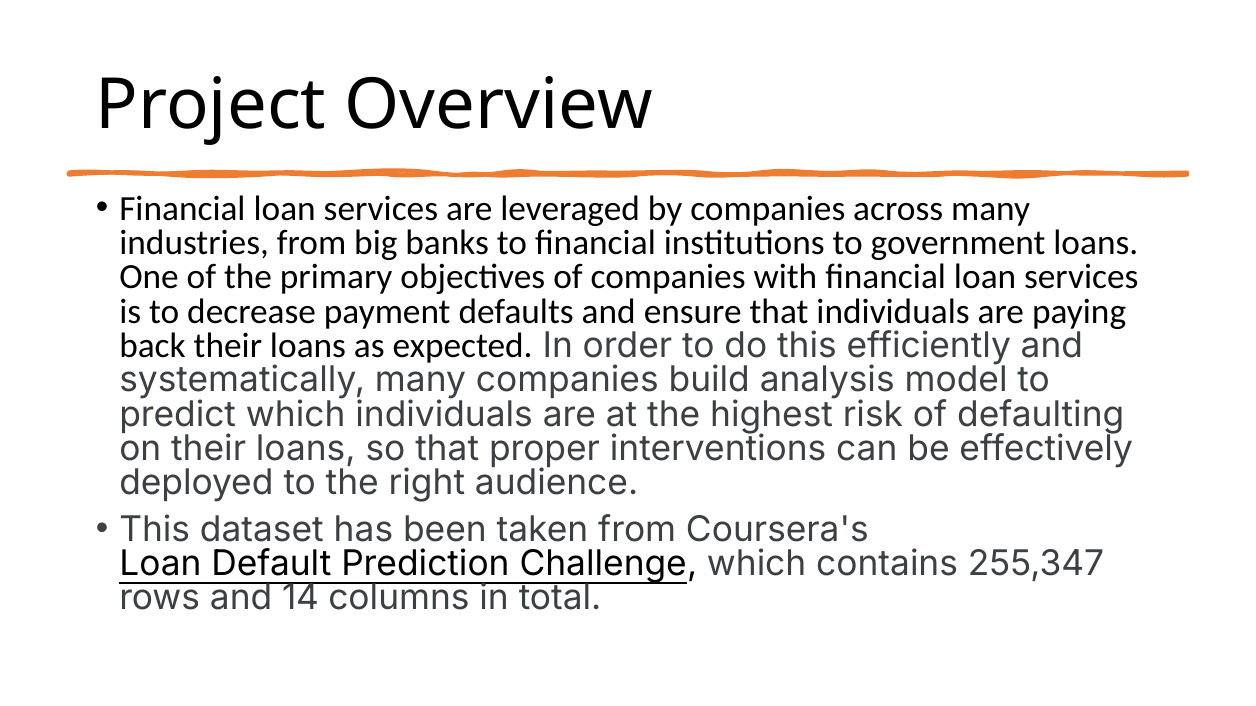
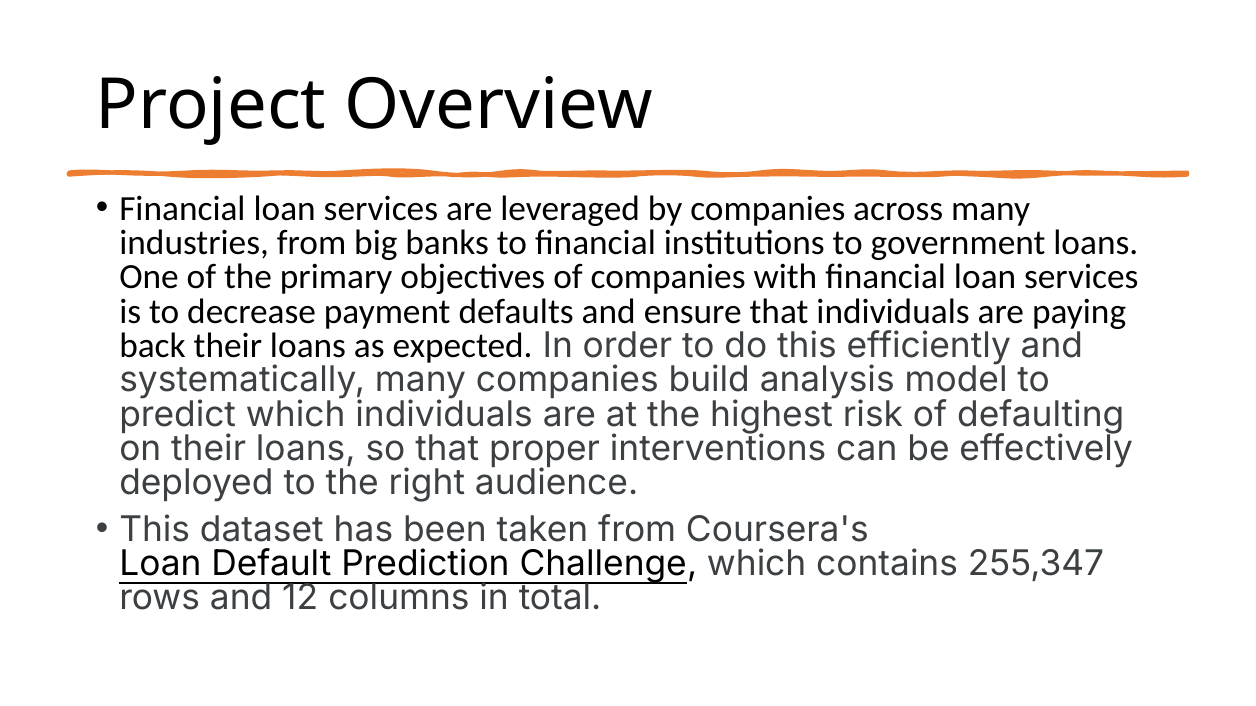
14: 14 -> 12
